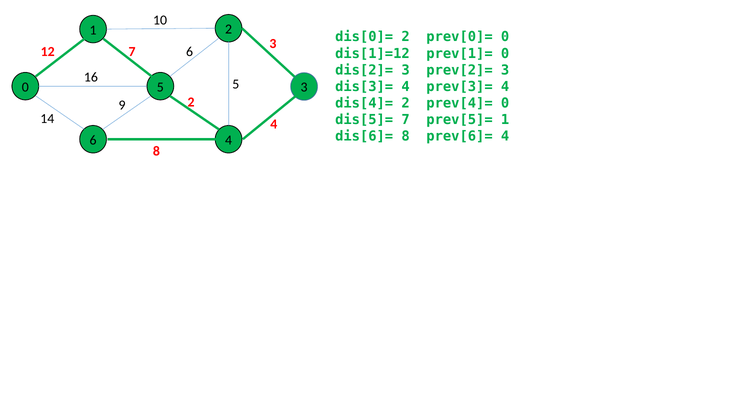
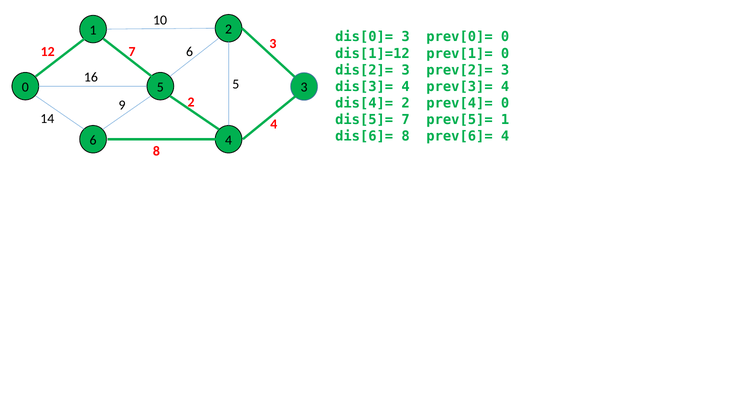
dis[0]= 2: 2 -> 3
